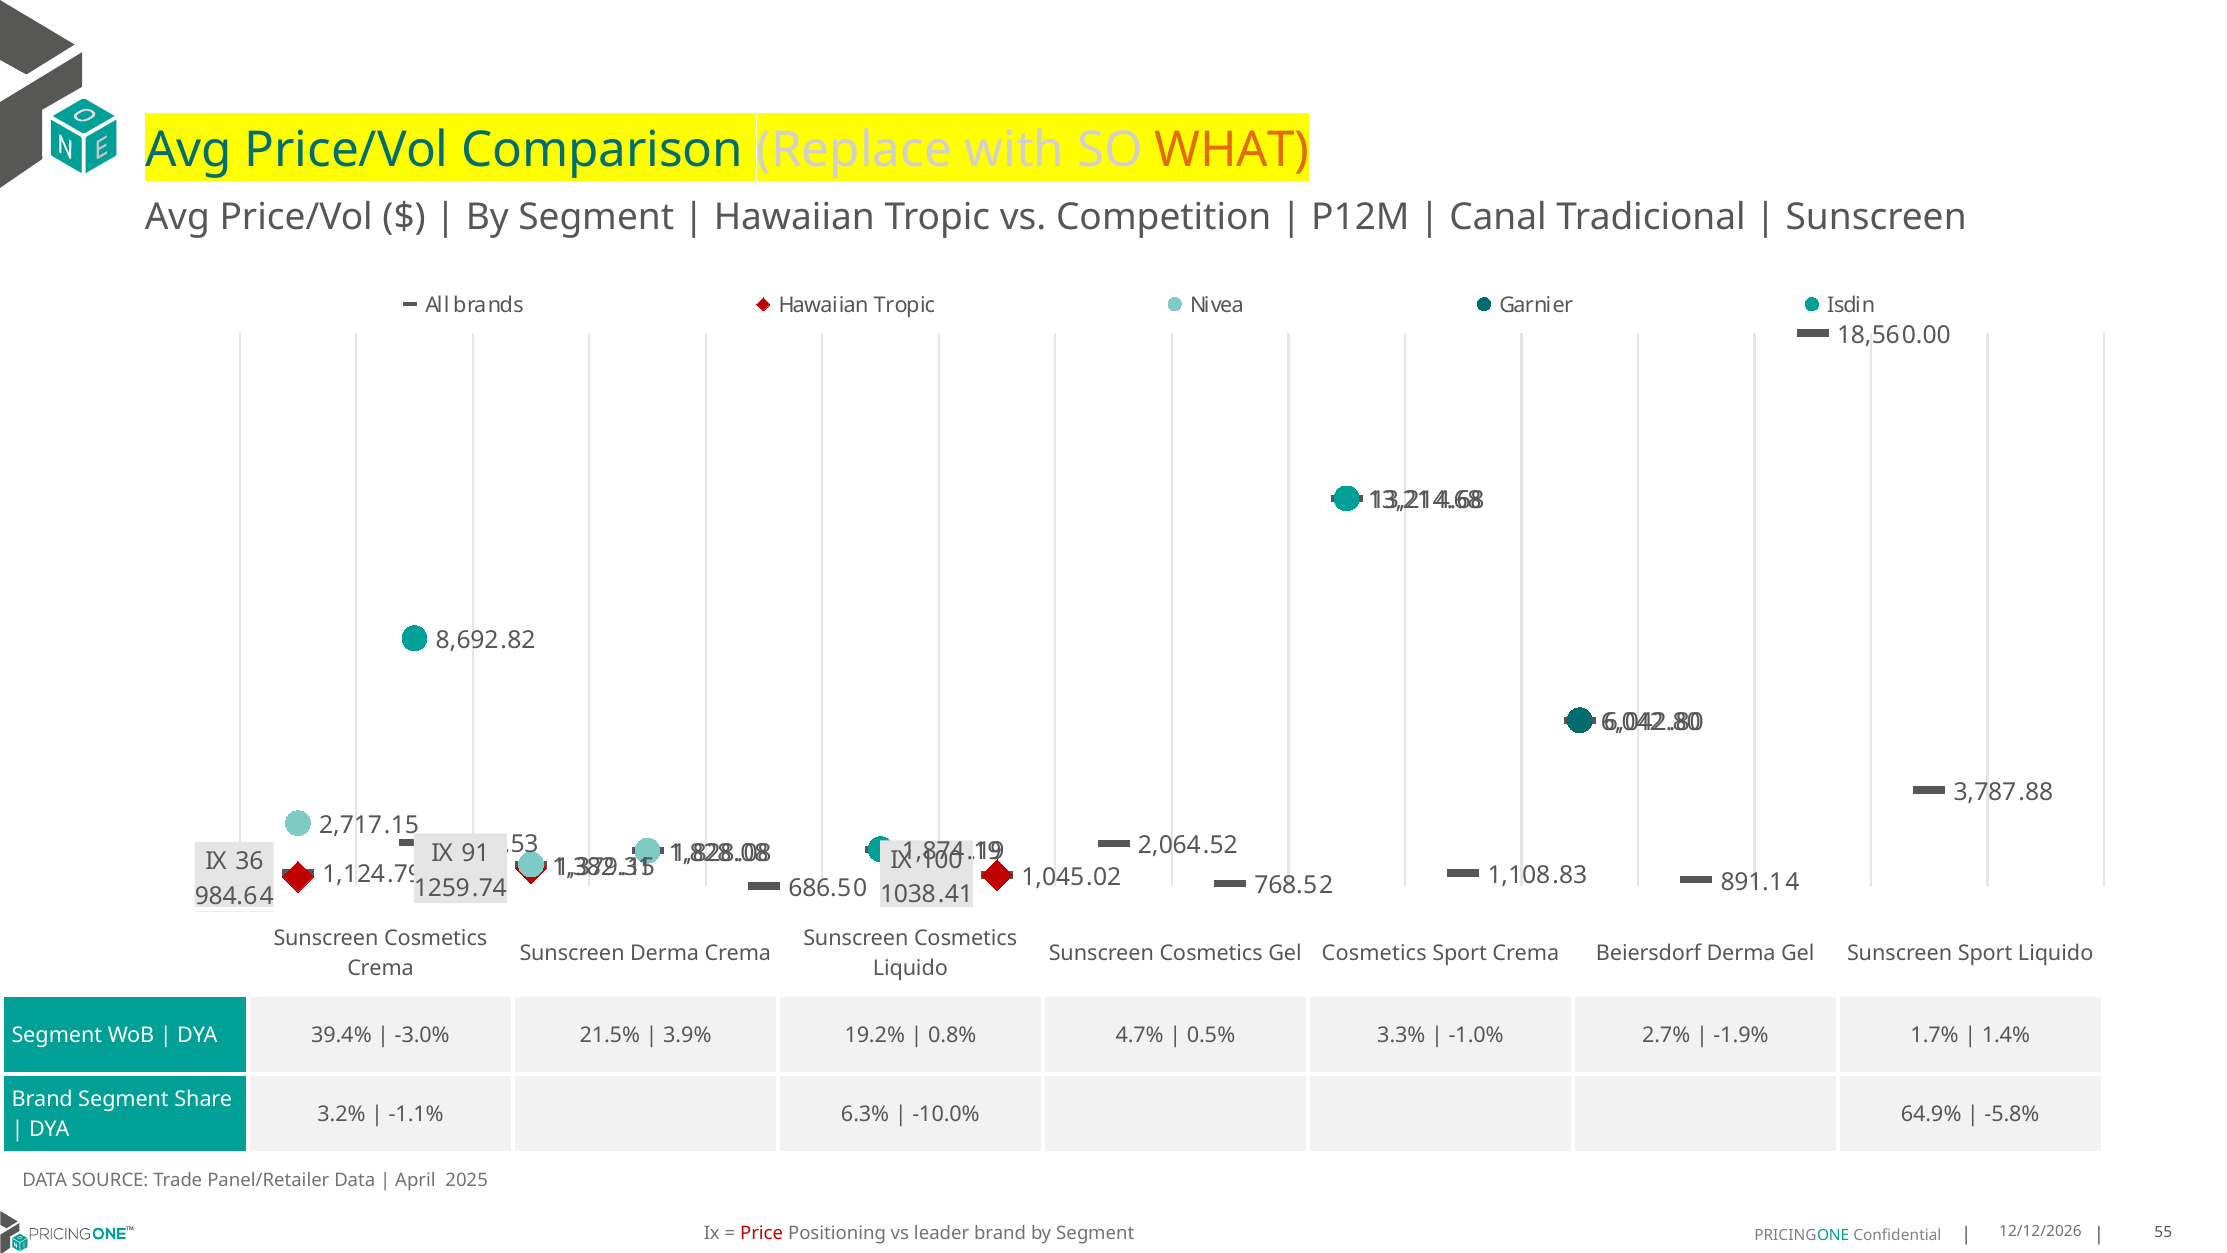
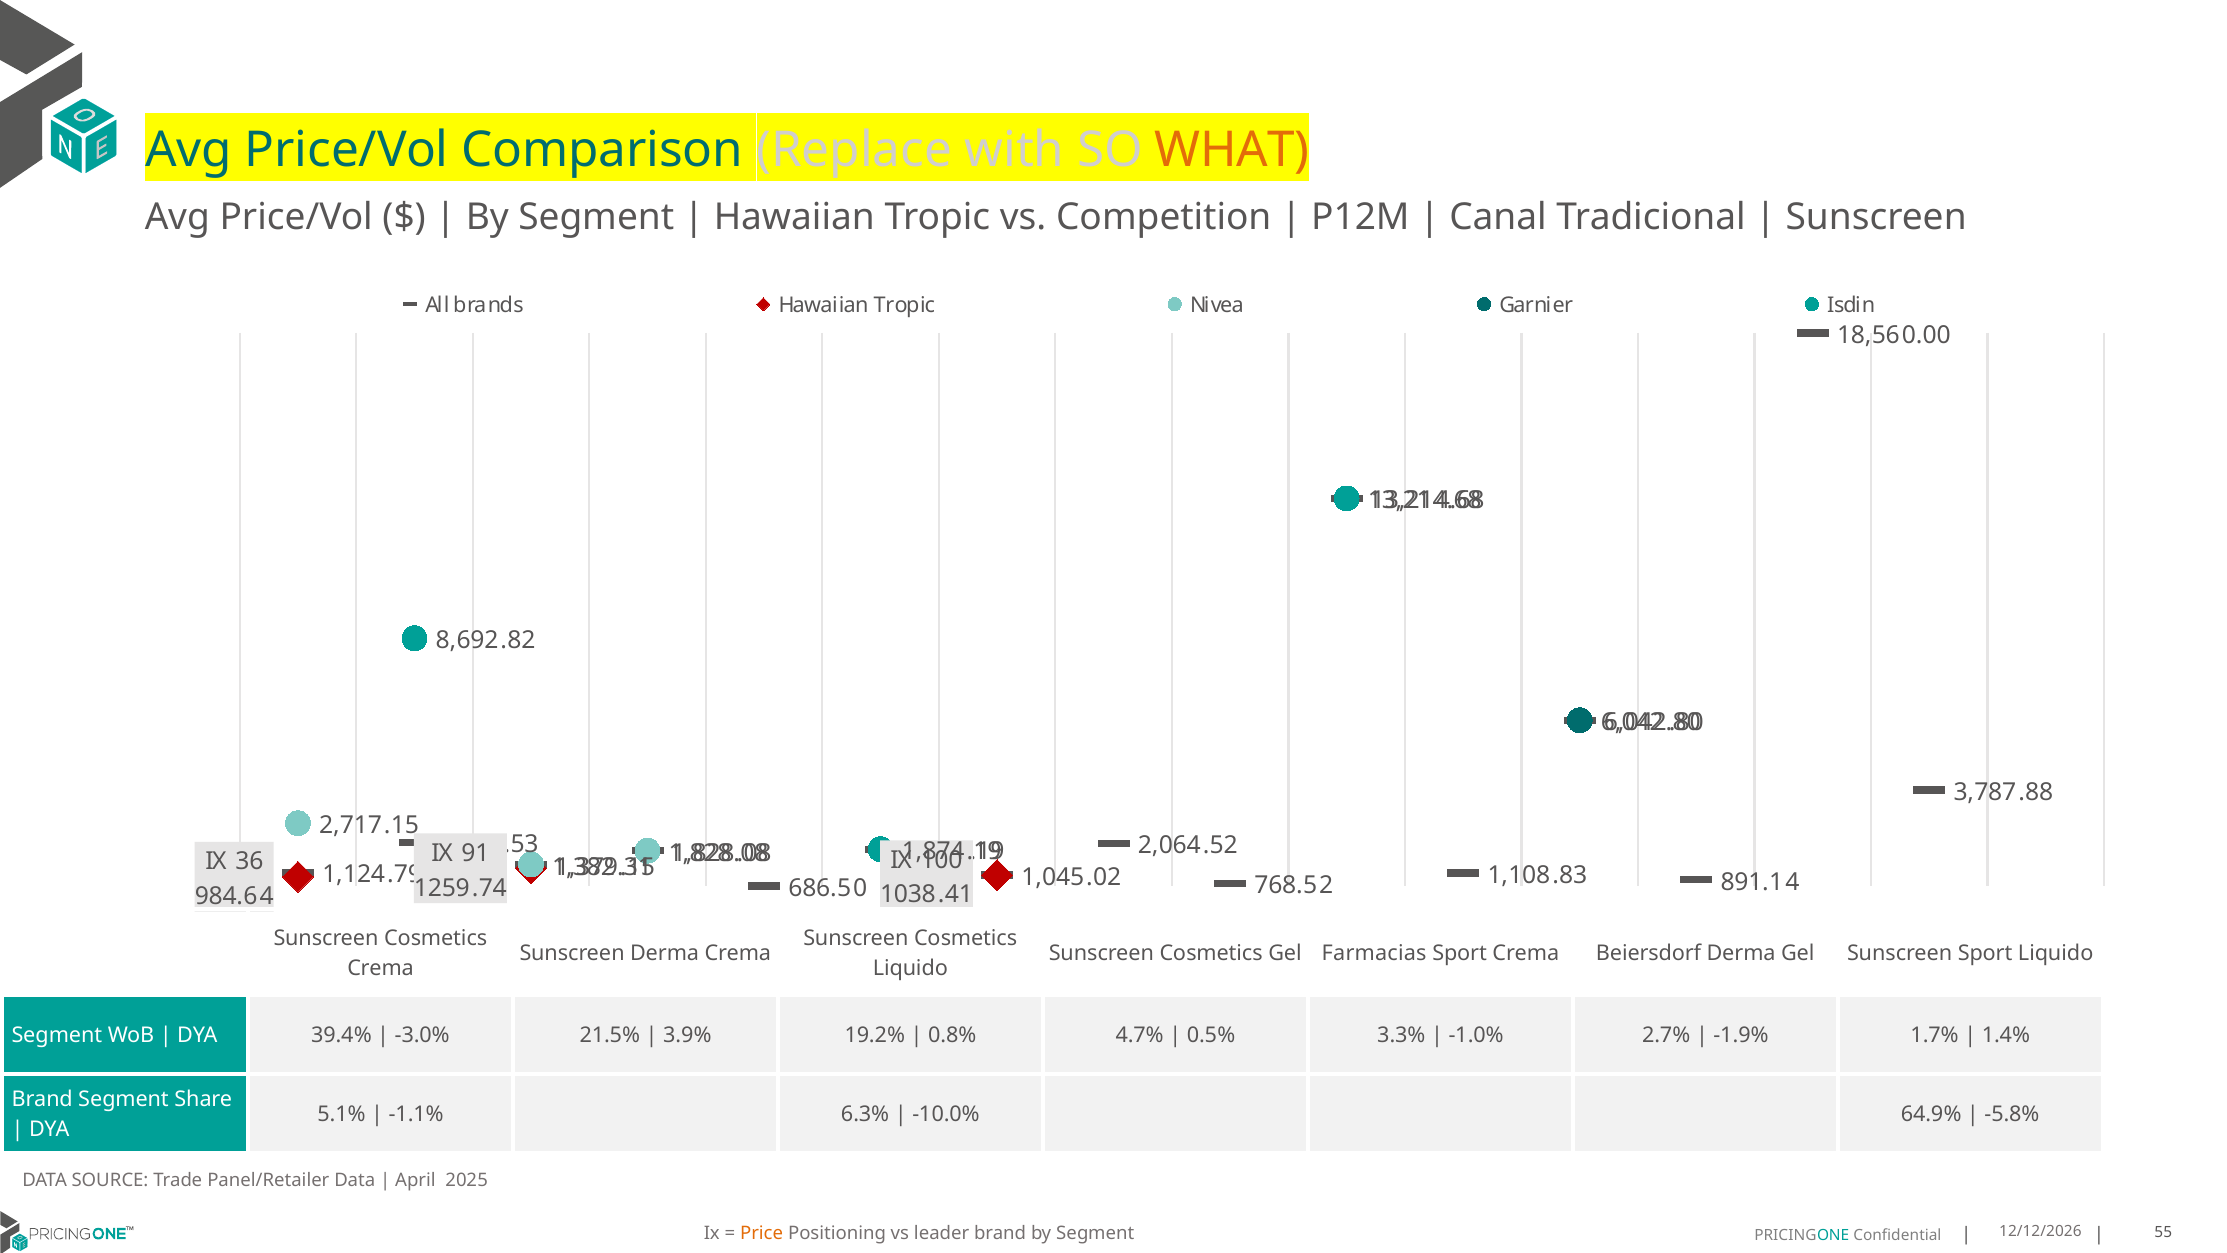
Gel Cosmetics: Cosmetics -> Farmacias
3.2%: 3.2% -> 5.1%
Price colour: red -> orange
